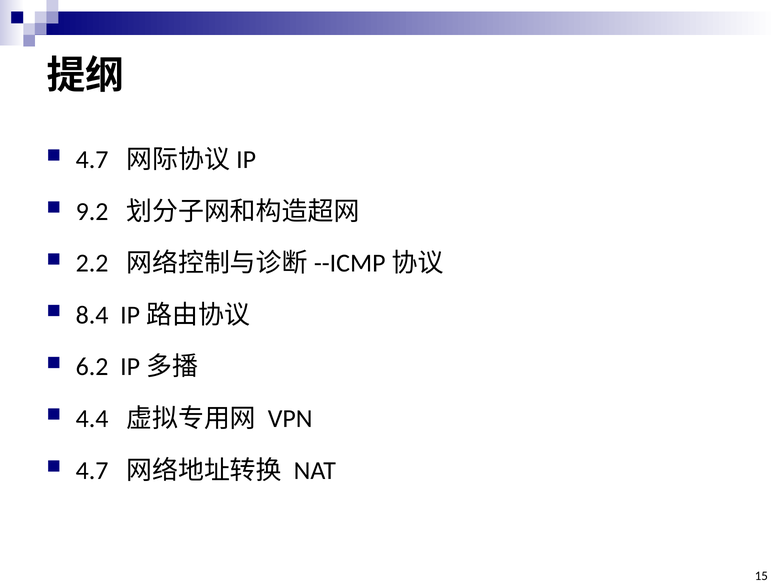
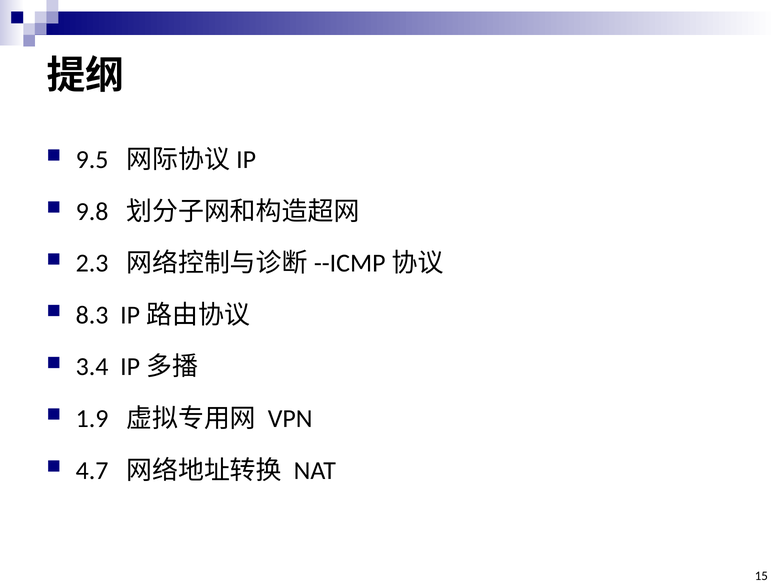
4.7 at (92, 160): 4.7 -> 9.5
9.2: 9.2 -> 9.8
2.2: 2.2 -> 2.3
8.4: 8.4 -> 8.3
6.2: 6.2 -> 3.4
4.4: 4.4 -> 1.9
